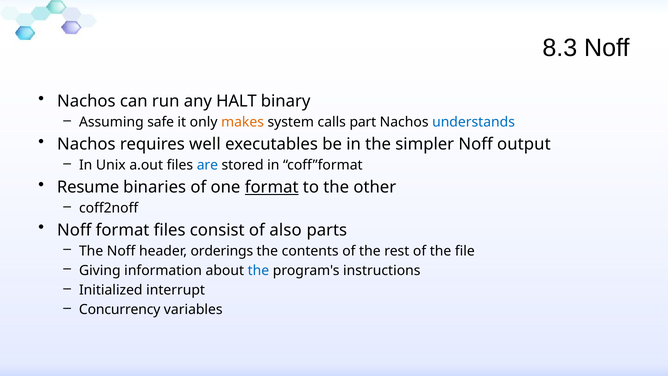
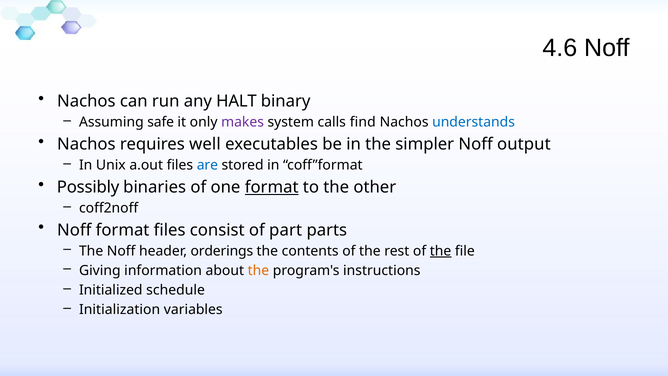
8.3: 8.3 -> 4.6
makes colour: orange -> purple
part: part -> find
Resume: Resume -> Possibly
also: also -> part
the at (441, 251) underline: none -> present
the at (258, 270) colour: blue -> orange
interrupt: interrupt -> schedule
Concurrency: Concurrency -> Initialization
